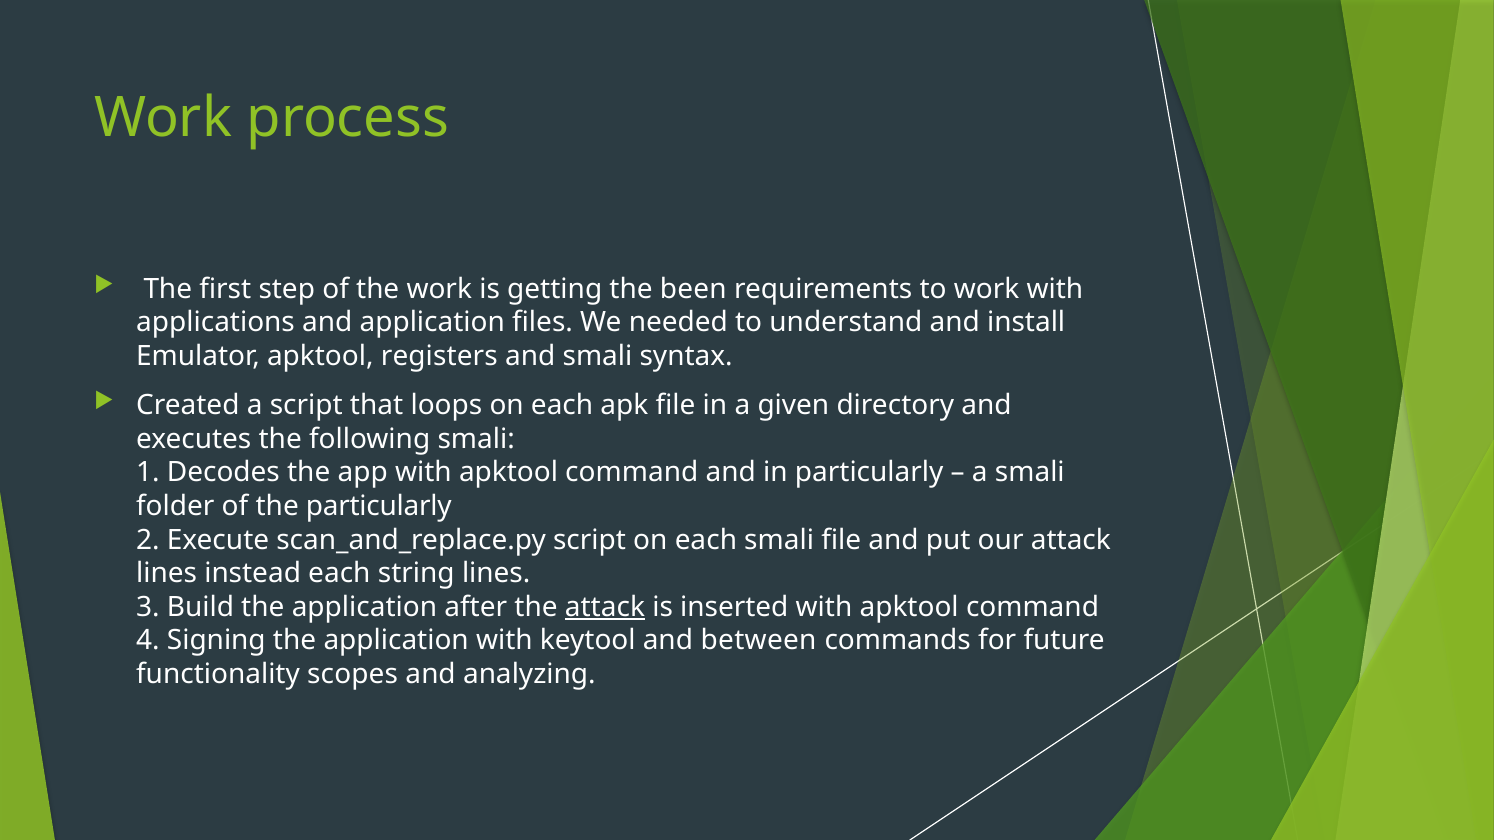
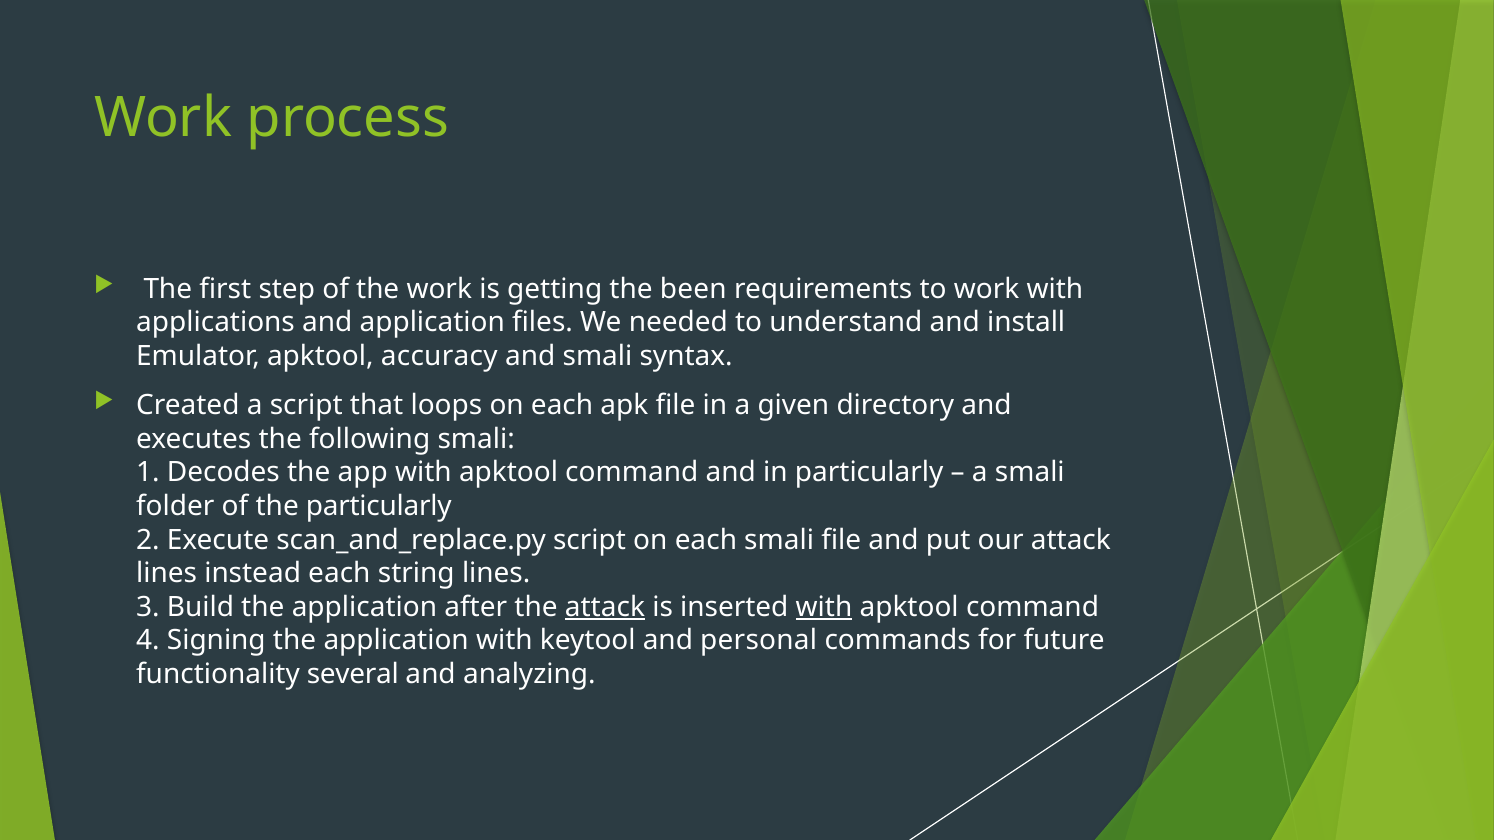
registers: registers -> accuracy
with at (824, 607) underline: none -> present
between: between -> personal
scopes: scopes -> several
